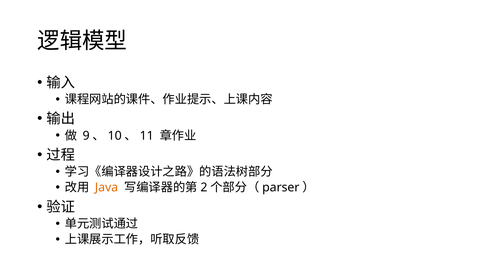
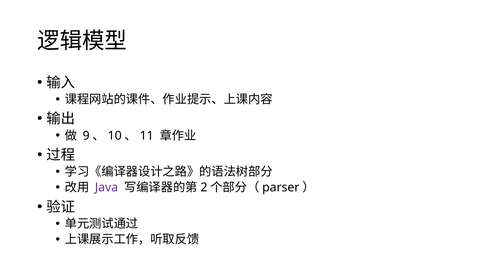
Java colour: orange -> purple
